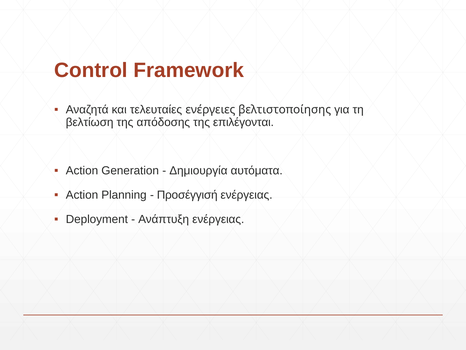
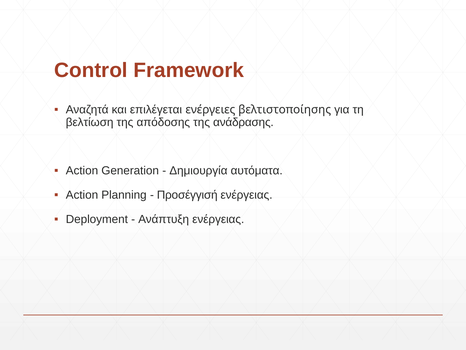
τελευταίες: τελευταίες -> επιλέγεται
επιλέγονται: επιλέγονται -> ανάδρασης
